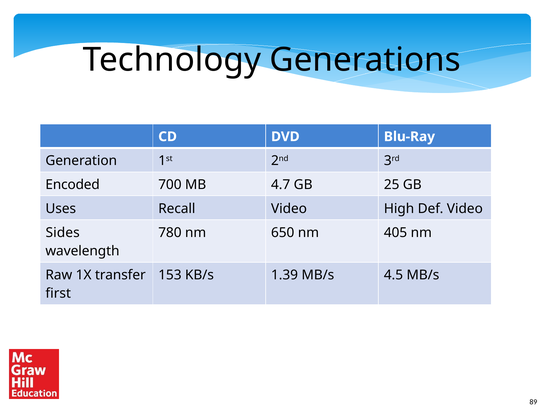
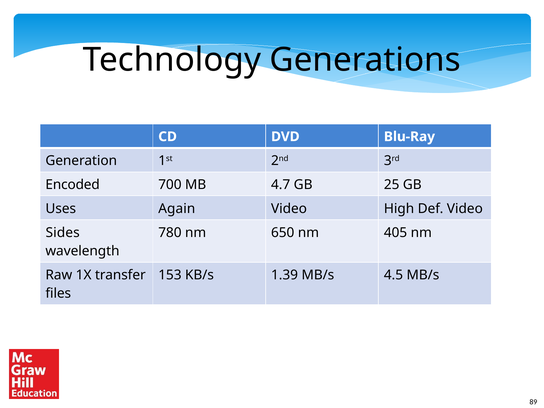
Recall: Recall -> Again
first: first -> files
